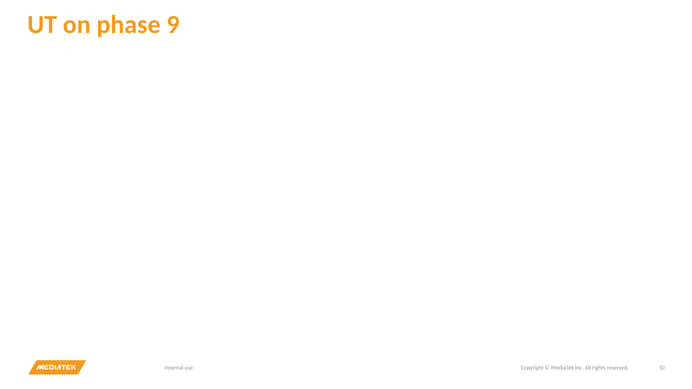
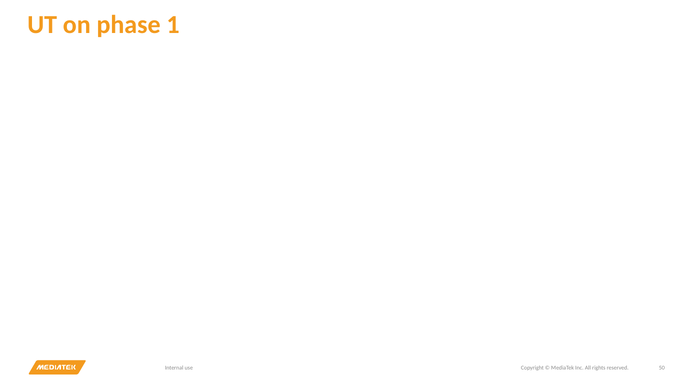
9: 9 -> 1
